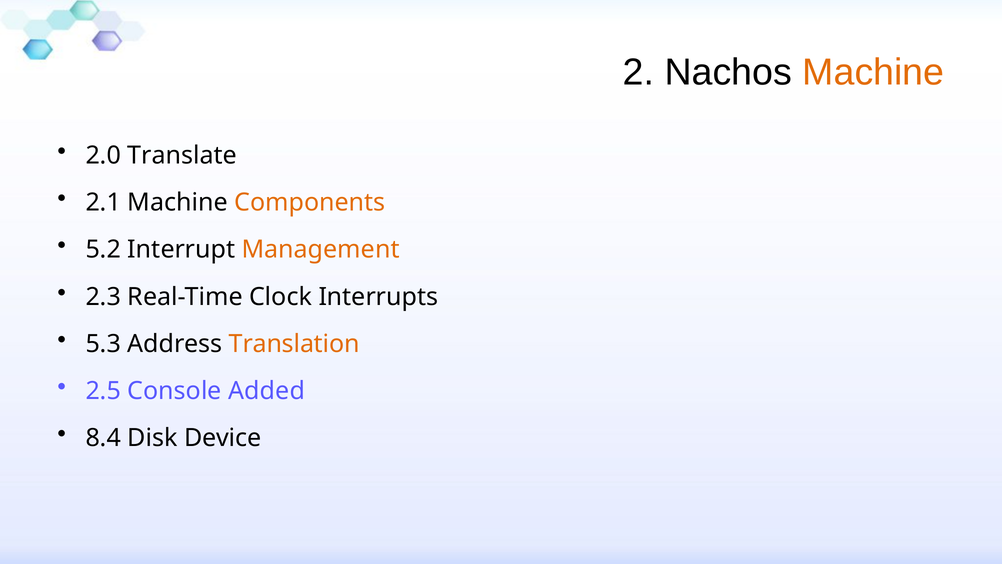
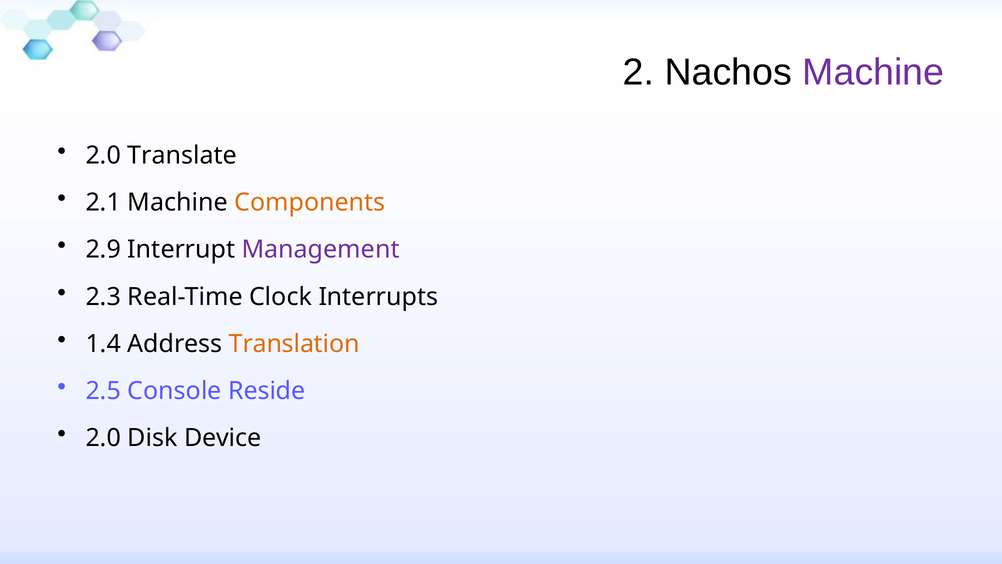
Machine at (873, 72) colour: orange -> purple
5.2: 5.2 -> 2.9
Management colour: orange -> purple
5.3: 5.3 -> 1.4
Added: Added -> Reside
8.4 at (103, 438): 8.4 -> 2.0
